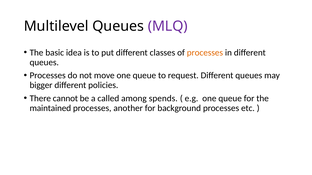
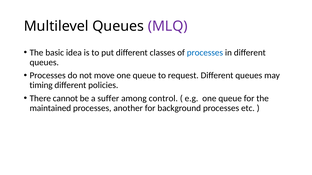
processes at (205, 53) colour: orange -> blue
bigger: bigger -> timing
called: called -> suffer
spends: spends -> control
